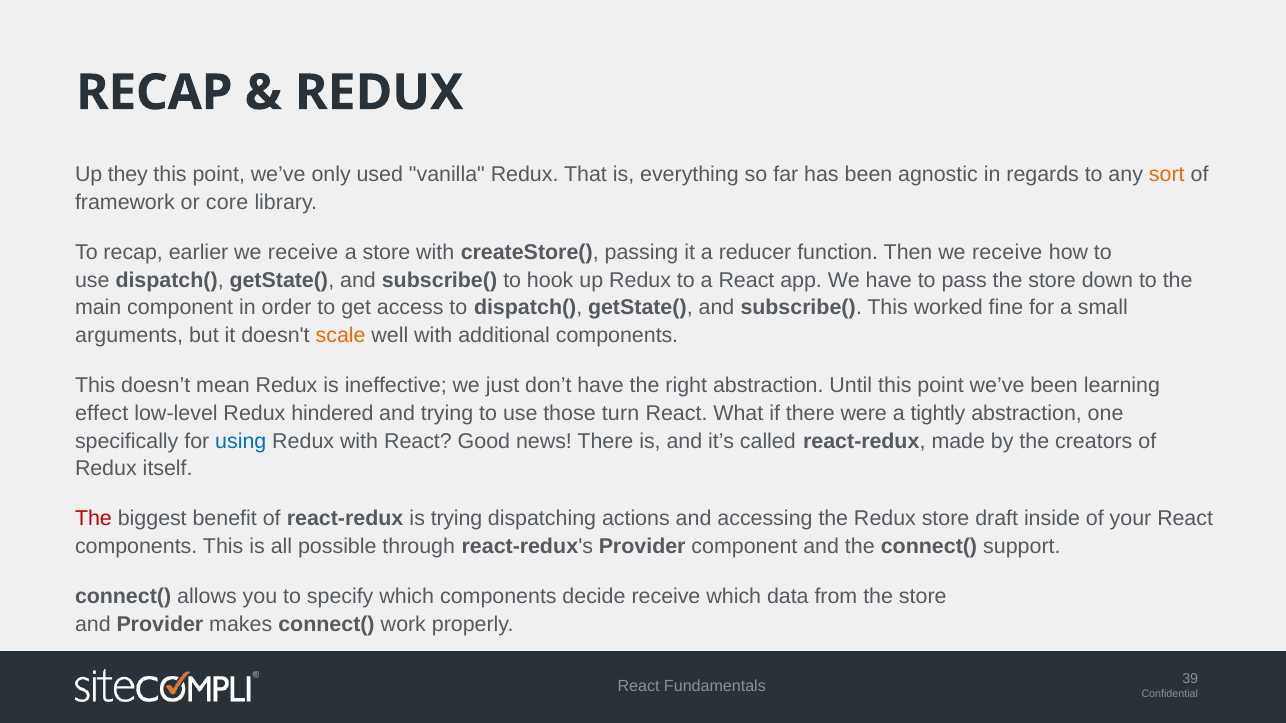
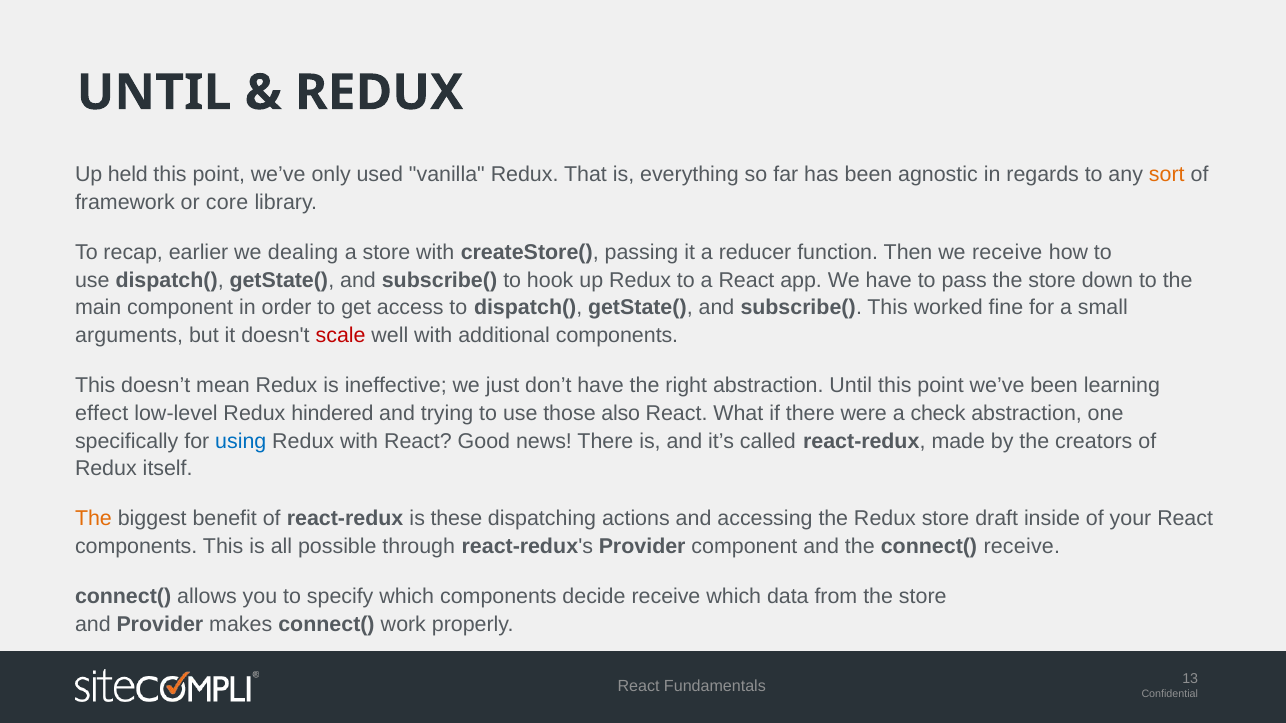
RECAP at (154, 93): RECAP -> UNTIL
they: they -> held
earlier we receive: receive -> dealing
scale colour: orange -> red
turn: turn -> also
tightly: tightly -> check
The at (93, 519) colour: red -> orange
is trying: trying -> these
connect( support: support -> receive
39: 39 -> 13
